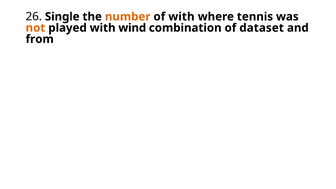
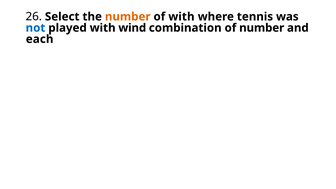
Single: Single -> Select
not colour: orange -> blue
of dataset: dataset -> number
from: from -> each
